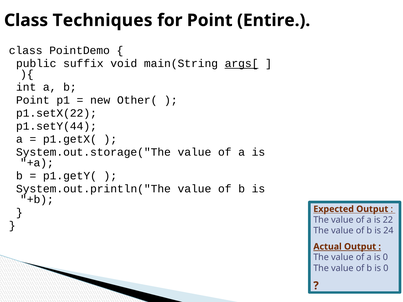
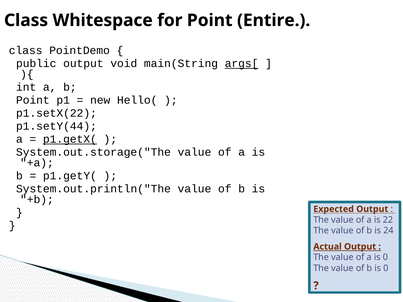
Techniques: Techniques -> Whitespace
public suffix: suffix -> output
Other(: Other( -> Hello(
p1.getX( underline: none -> present
